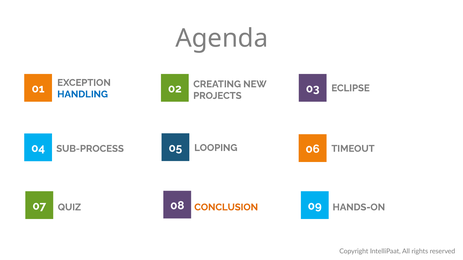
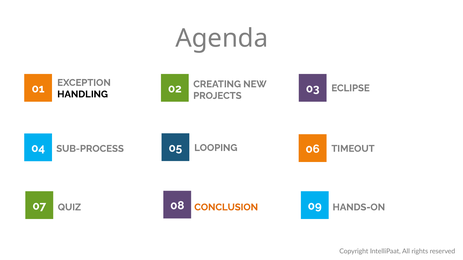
HANDLING colour: blue -> black
